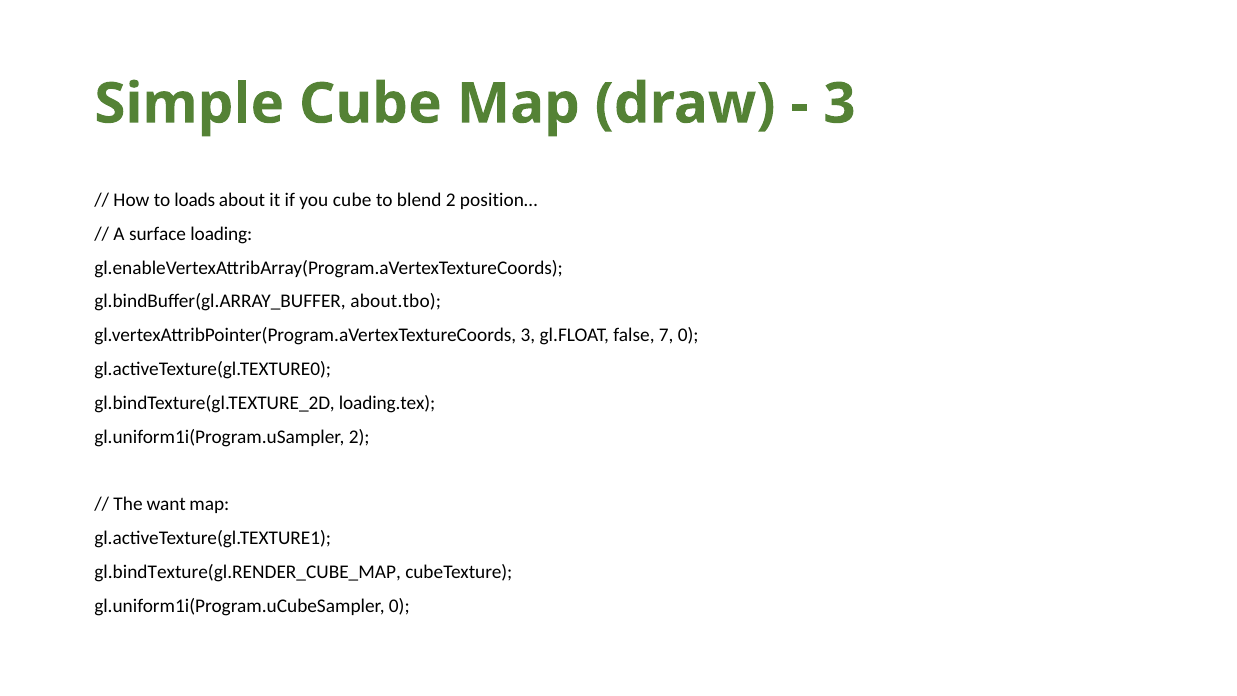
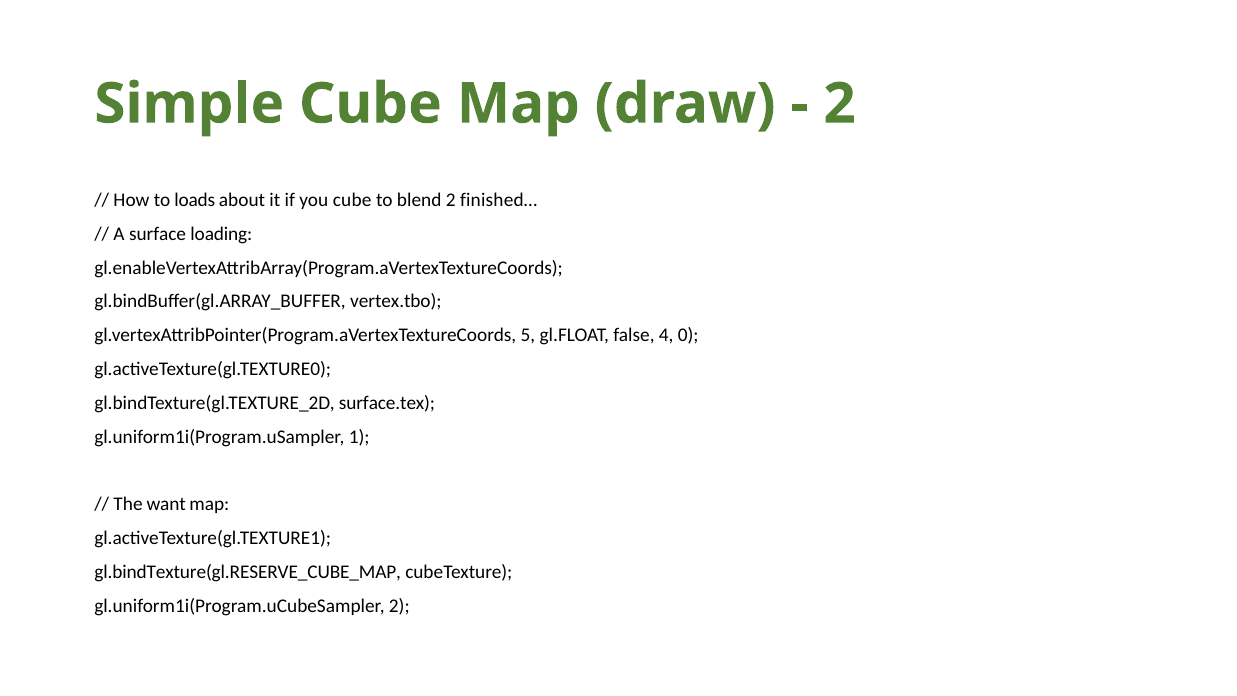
3 at (839, 104): 3 -> 2
position…: position… -> finished…
about.tbo: about.tbo -> vertex.tbo
gl.vertexAttribPointer(Program.aVertexTextureCoords 3: 3 -> 5
7: 7 -> 4
loading.tex: loading.tex -> surface.tex
gl.uniform1i(Program.uSampler 2: 2 -> 1
gl.bindTexture(gl.RENDER_CUBE_MAP: gl.bindTexture(gl.RENDER_CUBE_MAP -> gl.bindTexture(gl.RESERVE_CUBE_MAP
gl.uniform1i(Program.uCubeSampler 0: 0 -> 2
